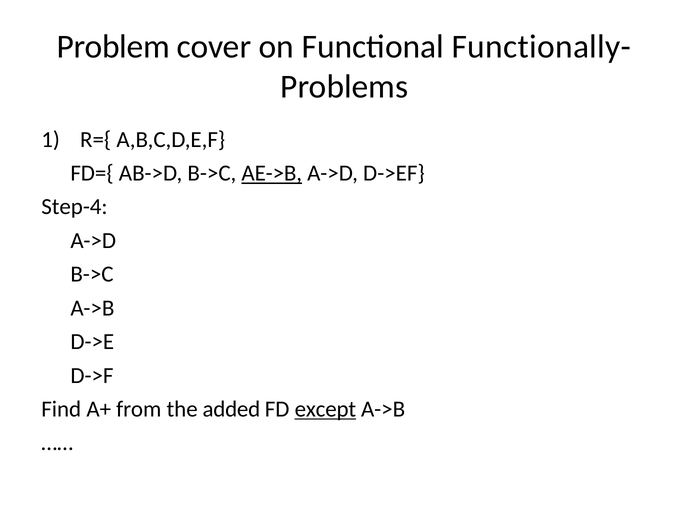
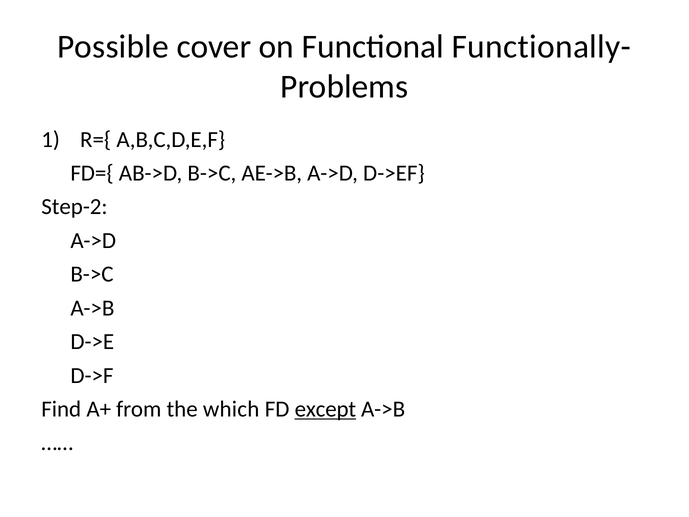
Problem: Problem -> Possible
AE->B underline: present -> none
Step-4: Step-4 -> Step-2
added: added -> which
